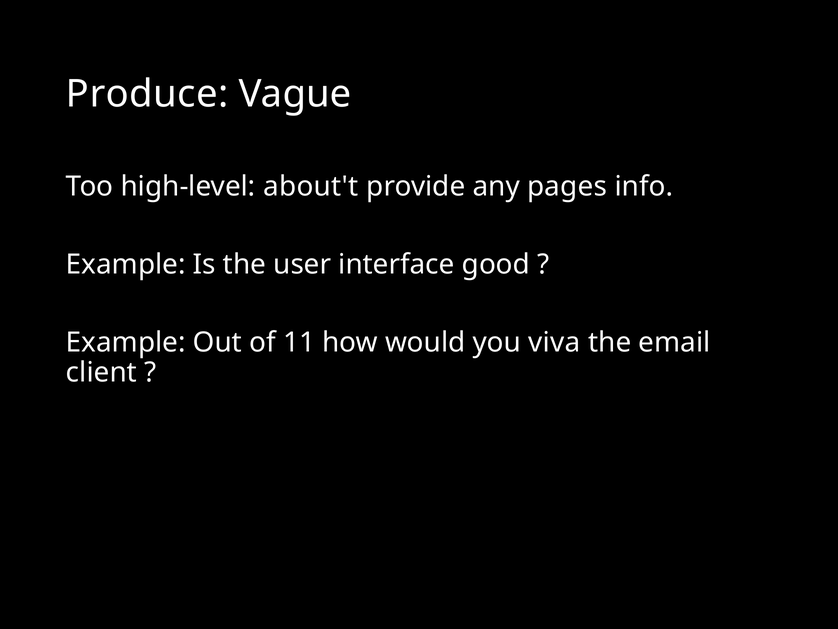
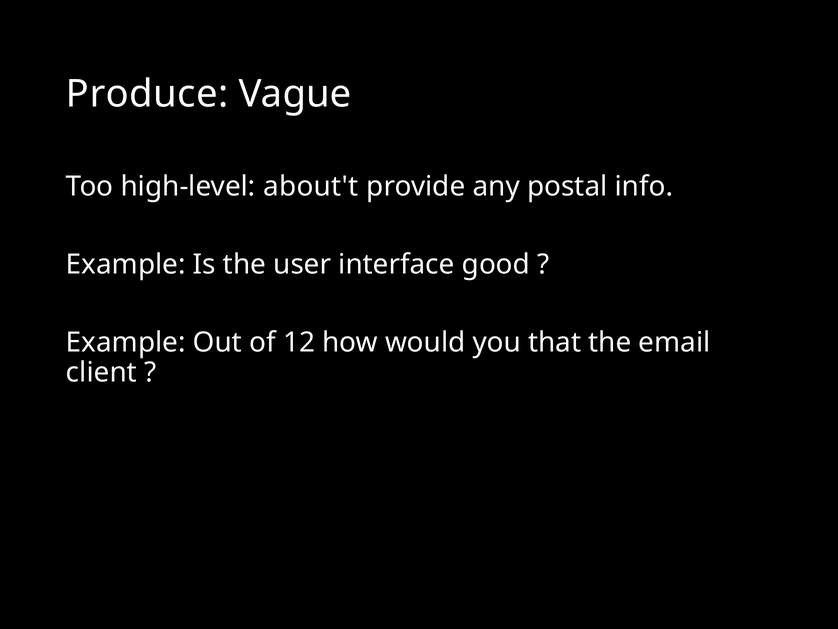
pages: pages -> postal
11: 11 -> 12
viva: viva -> that
